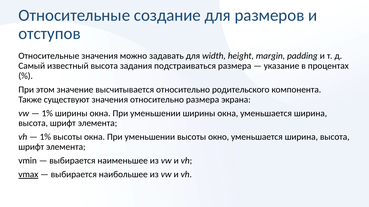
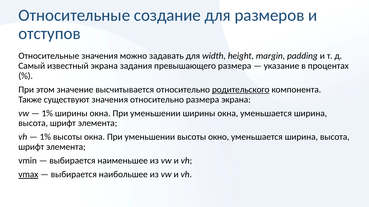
известный высота: высота -> экрана
подстраиваться: подстраиваться -> превышающего
родительского underline: none -> present
